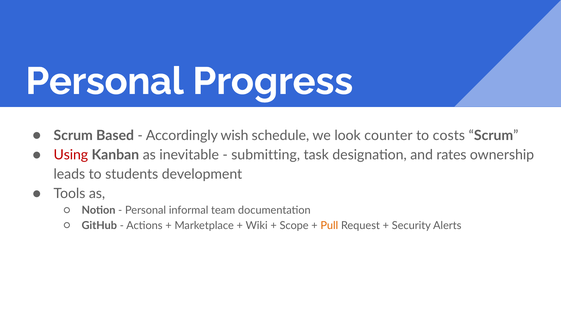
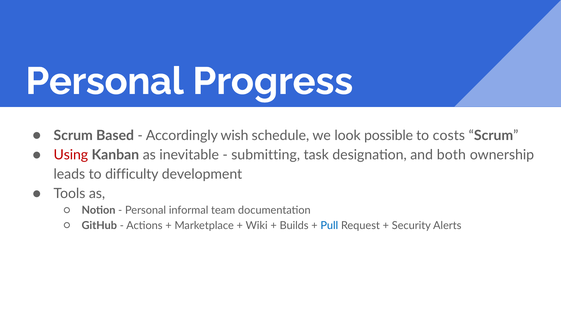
counter: counter -> possible
rates: rates -> both
students: students -> difficulty
Scope: Scope -> Builds
Pull colour: orange -> blue
